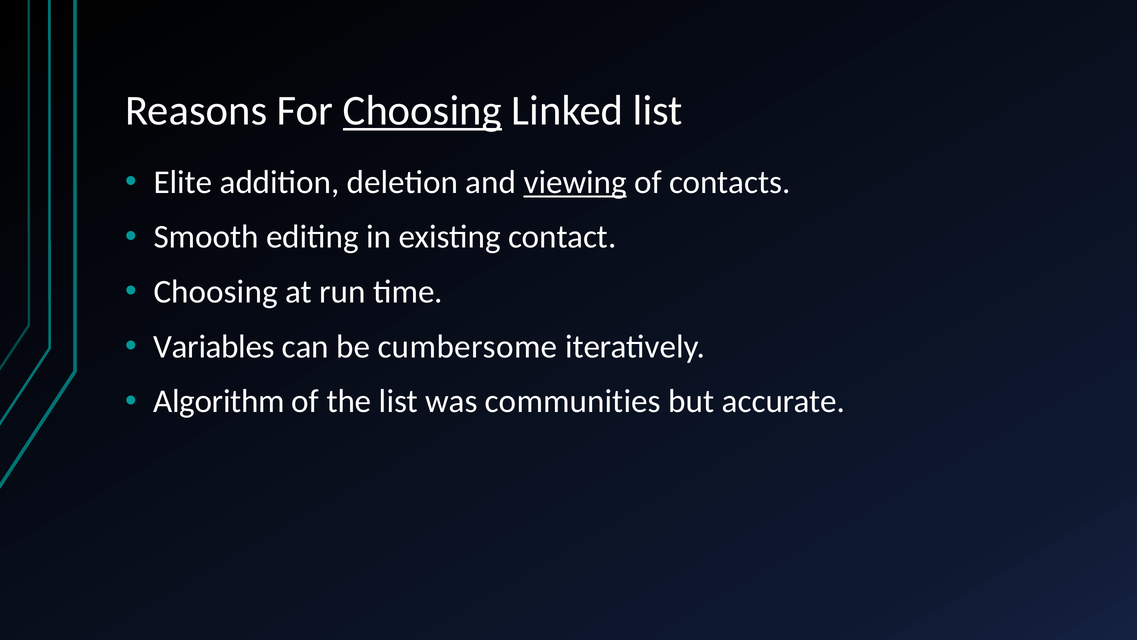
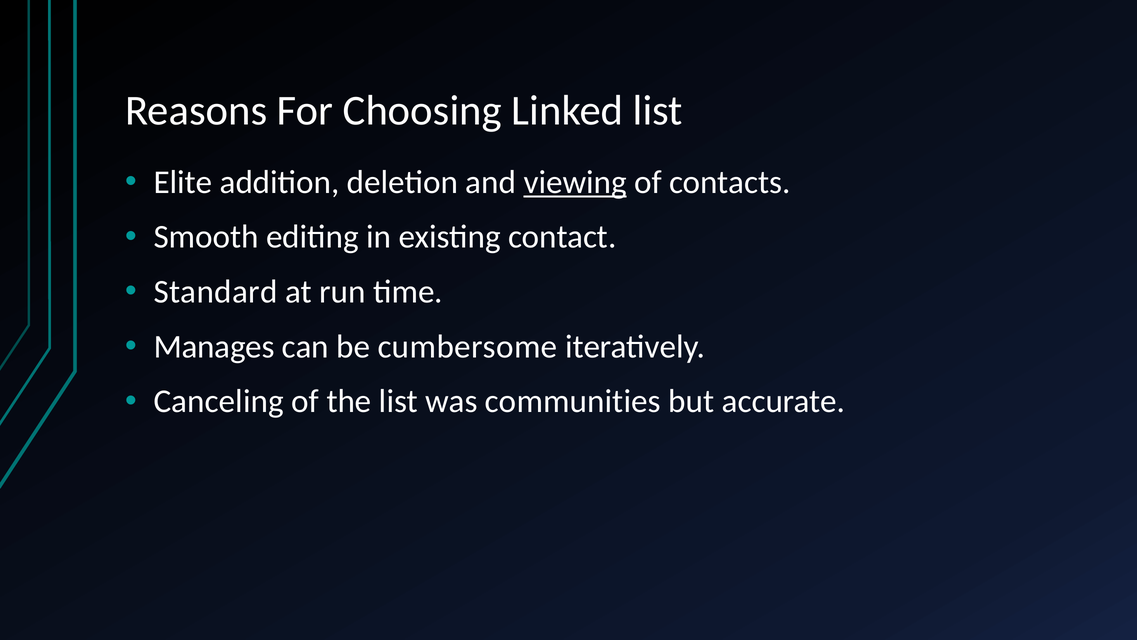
Choosing at (422, 111) underline: present -> none
Choosing at (216, 292): Choosing -> Standard
Variables: Variables -> Manages
Algorithm: Algorithm -> Canceling
